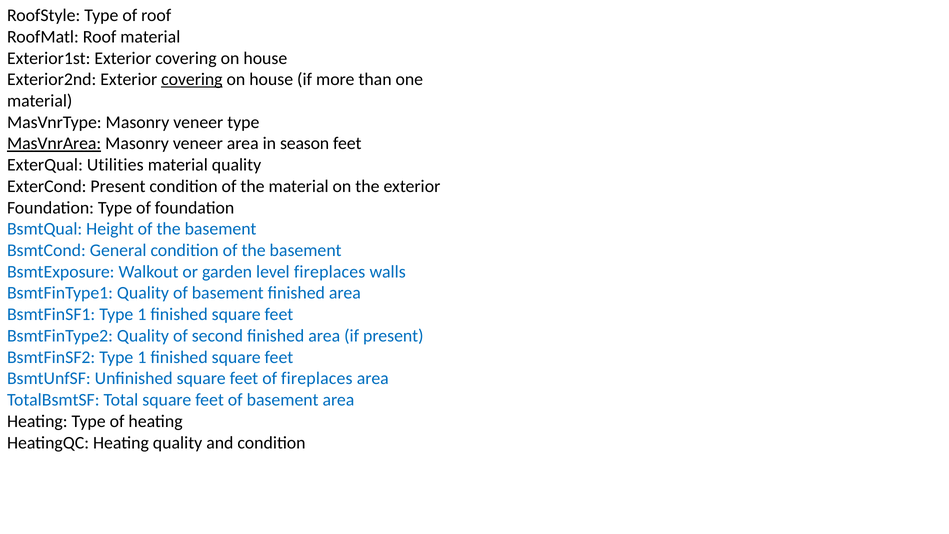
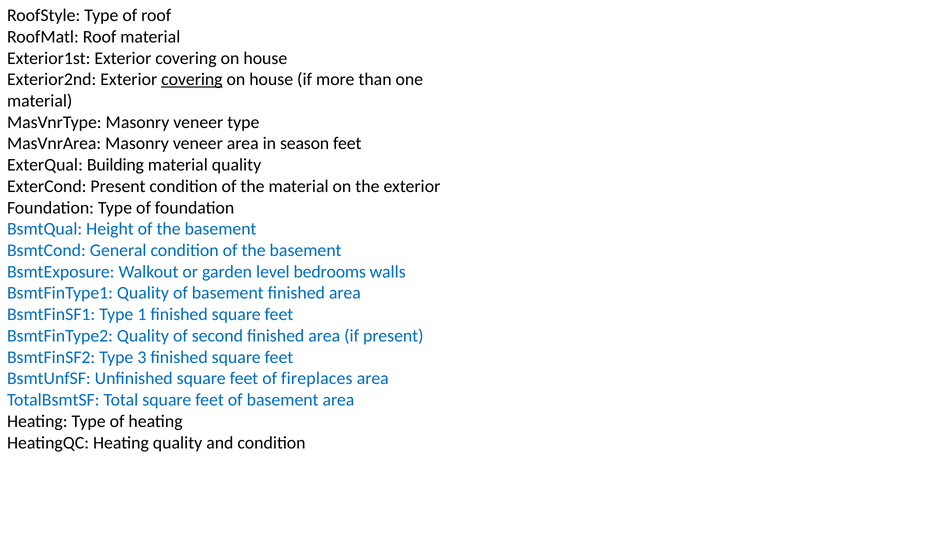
MasVnrArea underline: present -> none
Utilities: Utilities -> Building
level fireplaces: fireplaces -> bedrooms
BsmtFinSF2 Type 1: 1 -> 3
